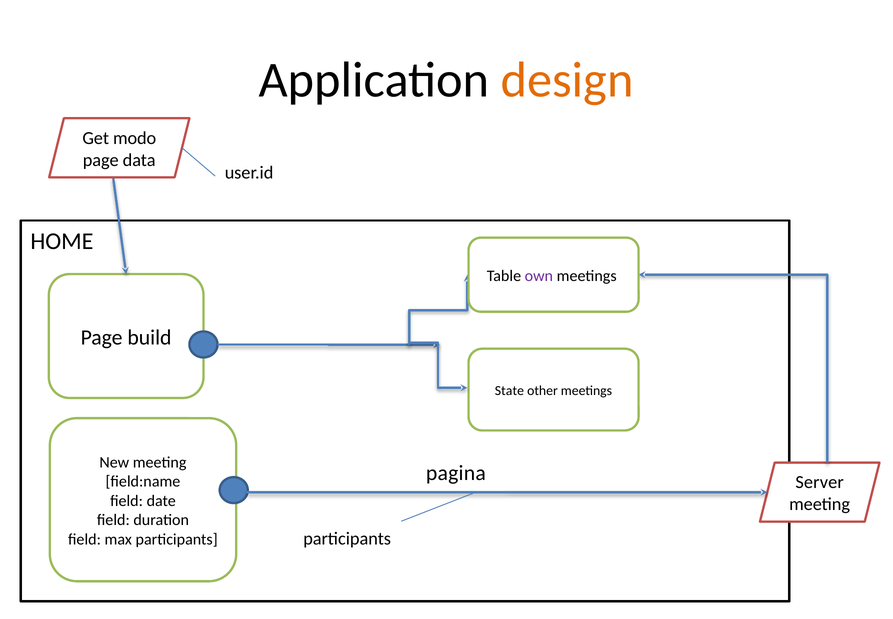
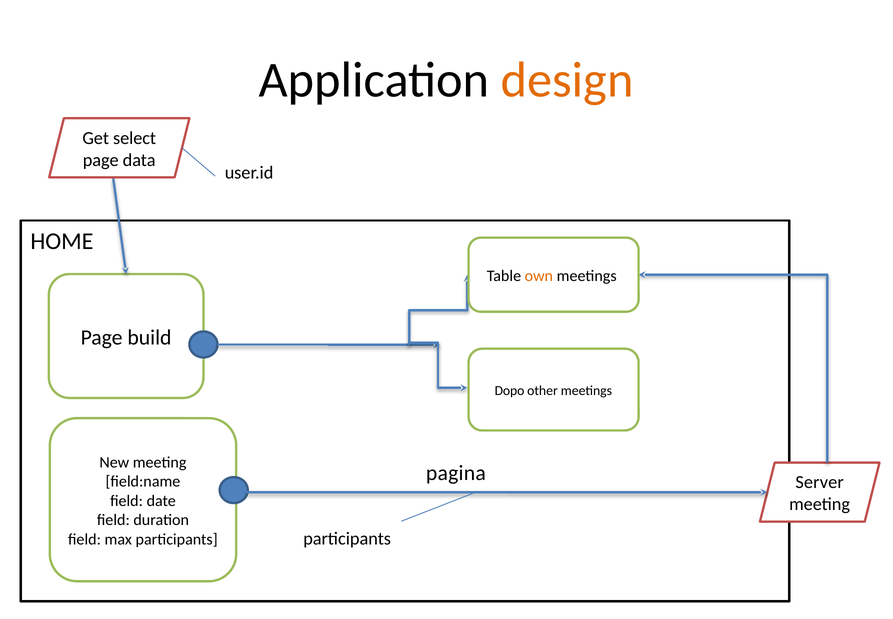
modo: modo -> select
own colour: purple -> orange
State: State -> Dopo
